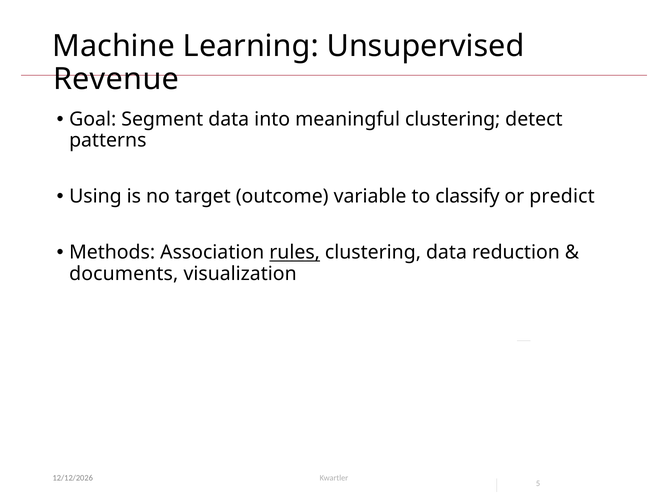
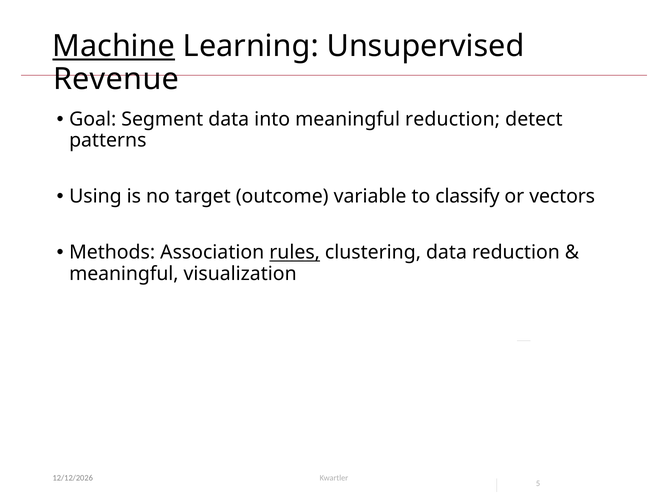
Machine underline: none -> present
meaningful clustering: clustering -> reduction
predict: predict -> vectors
documents at (124, 274): documents -> meaningful
